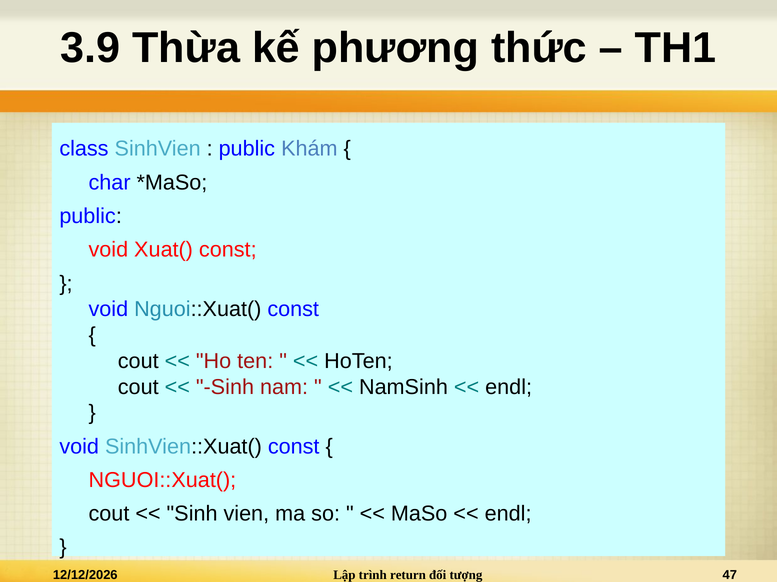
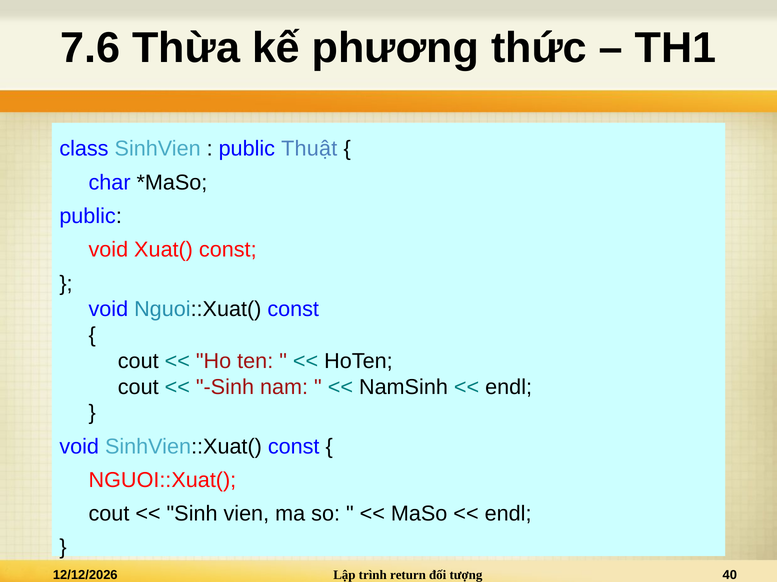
3.9: 3.9 -> 7.6
Khám: Khám -> Thuật
47: 47 -> 40
